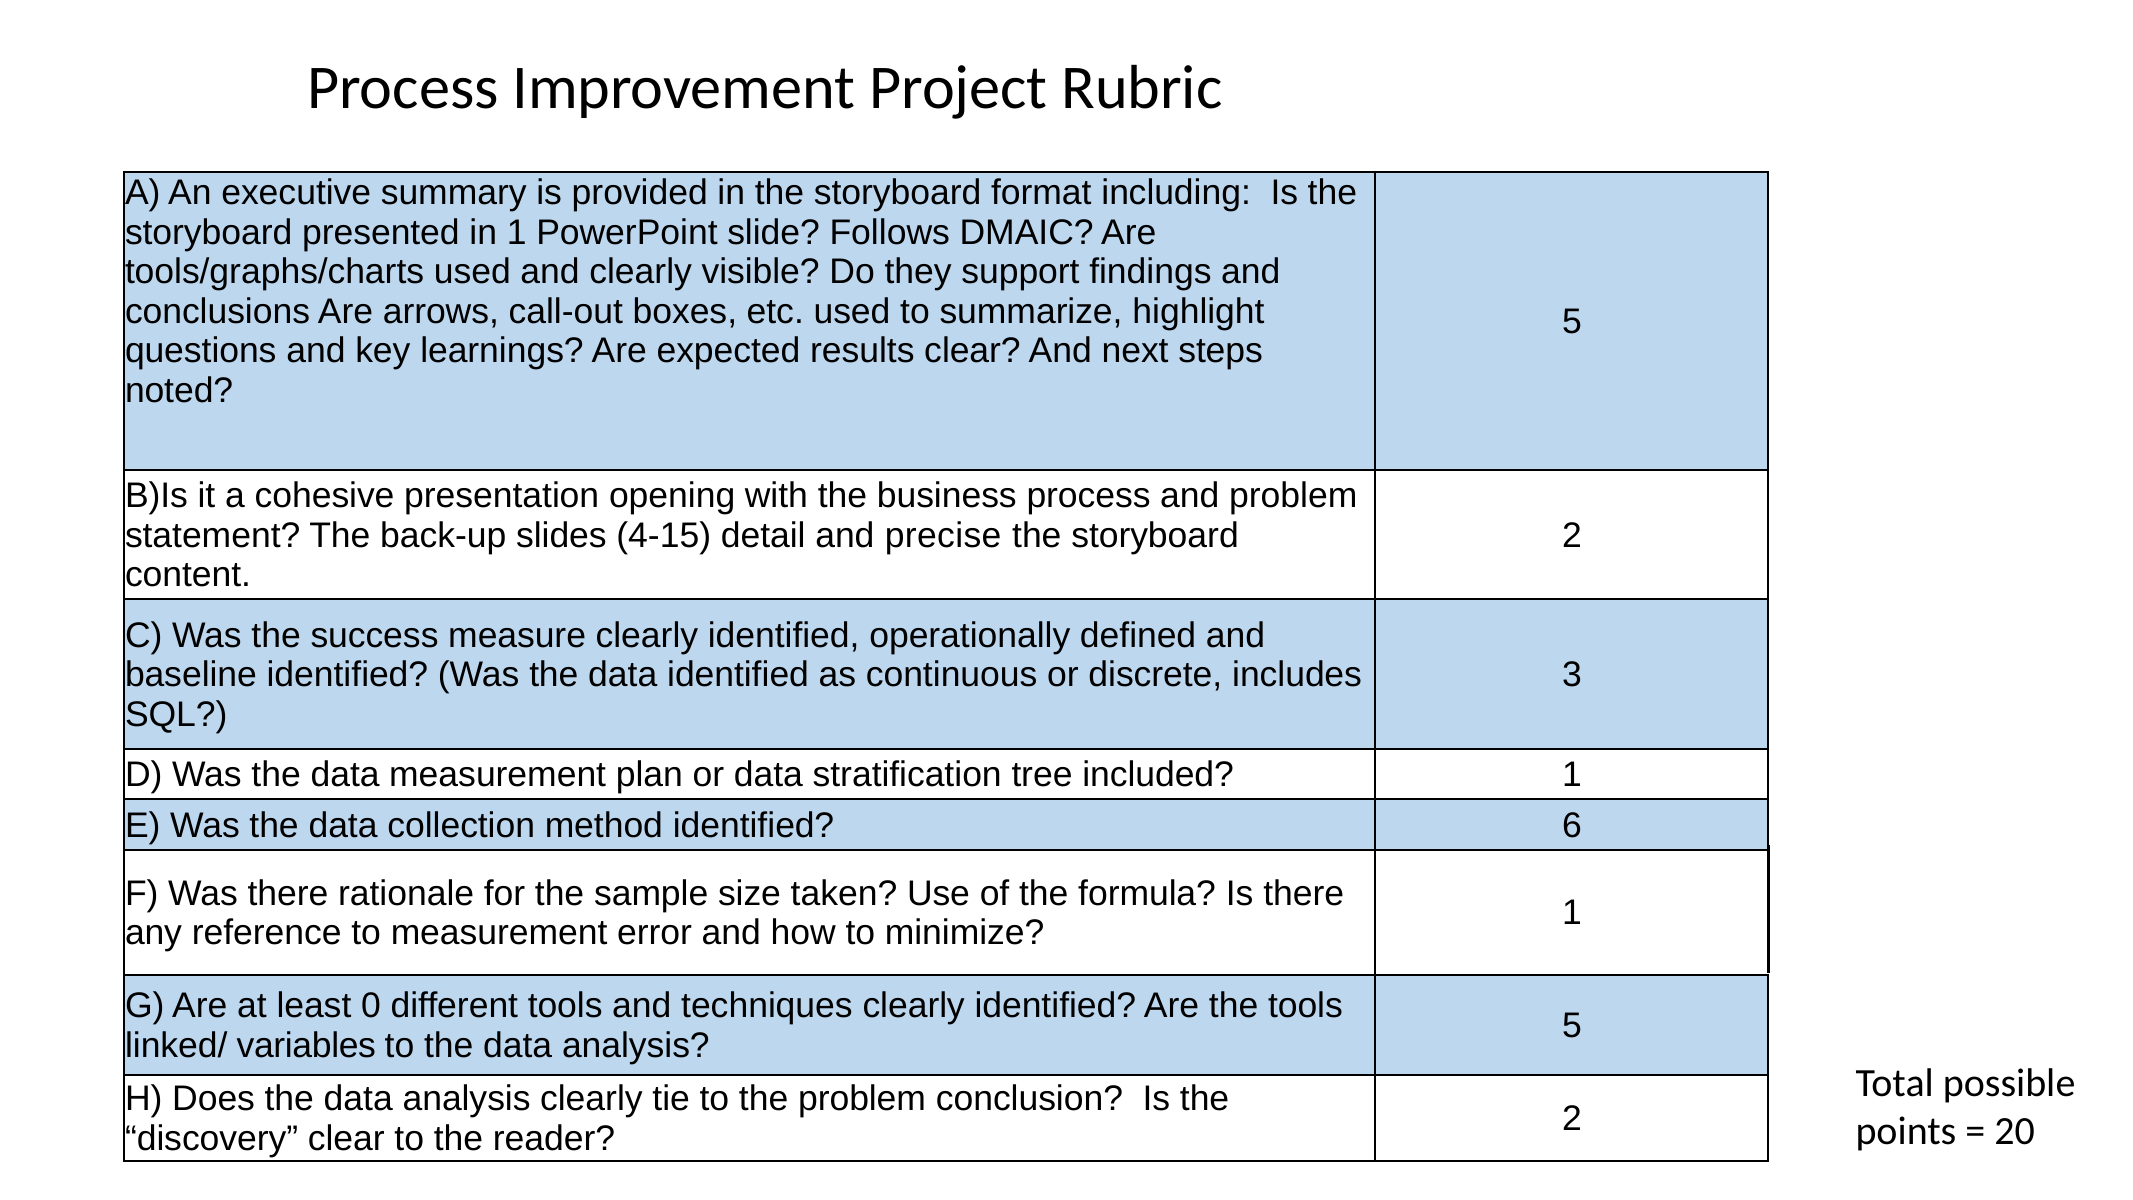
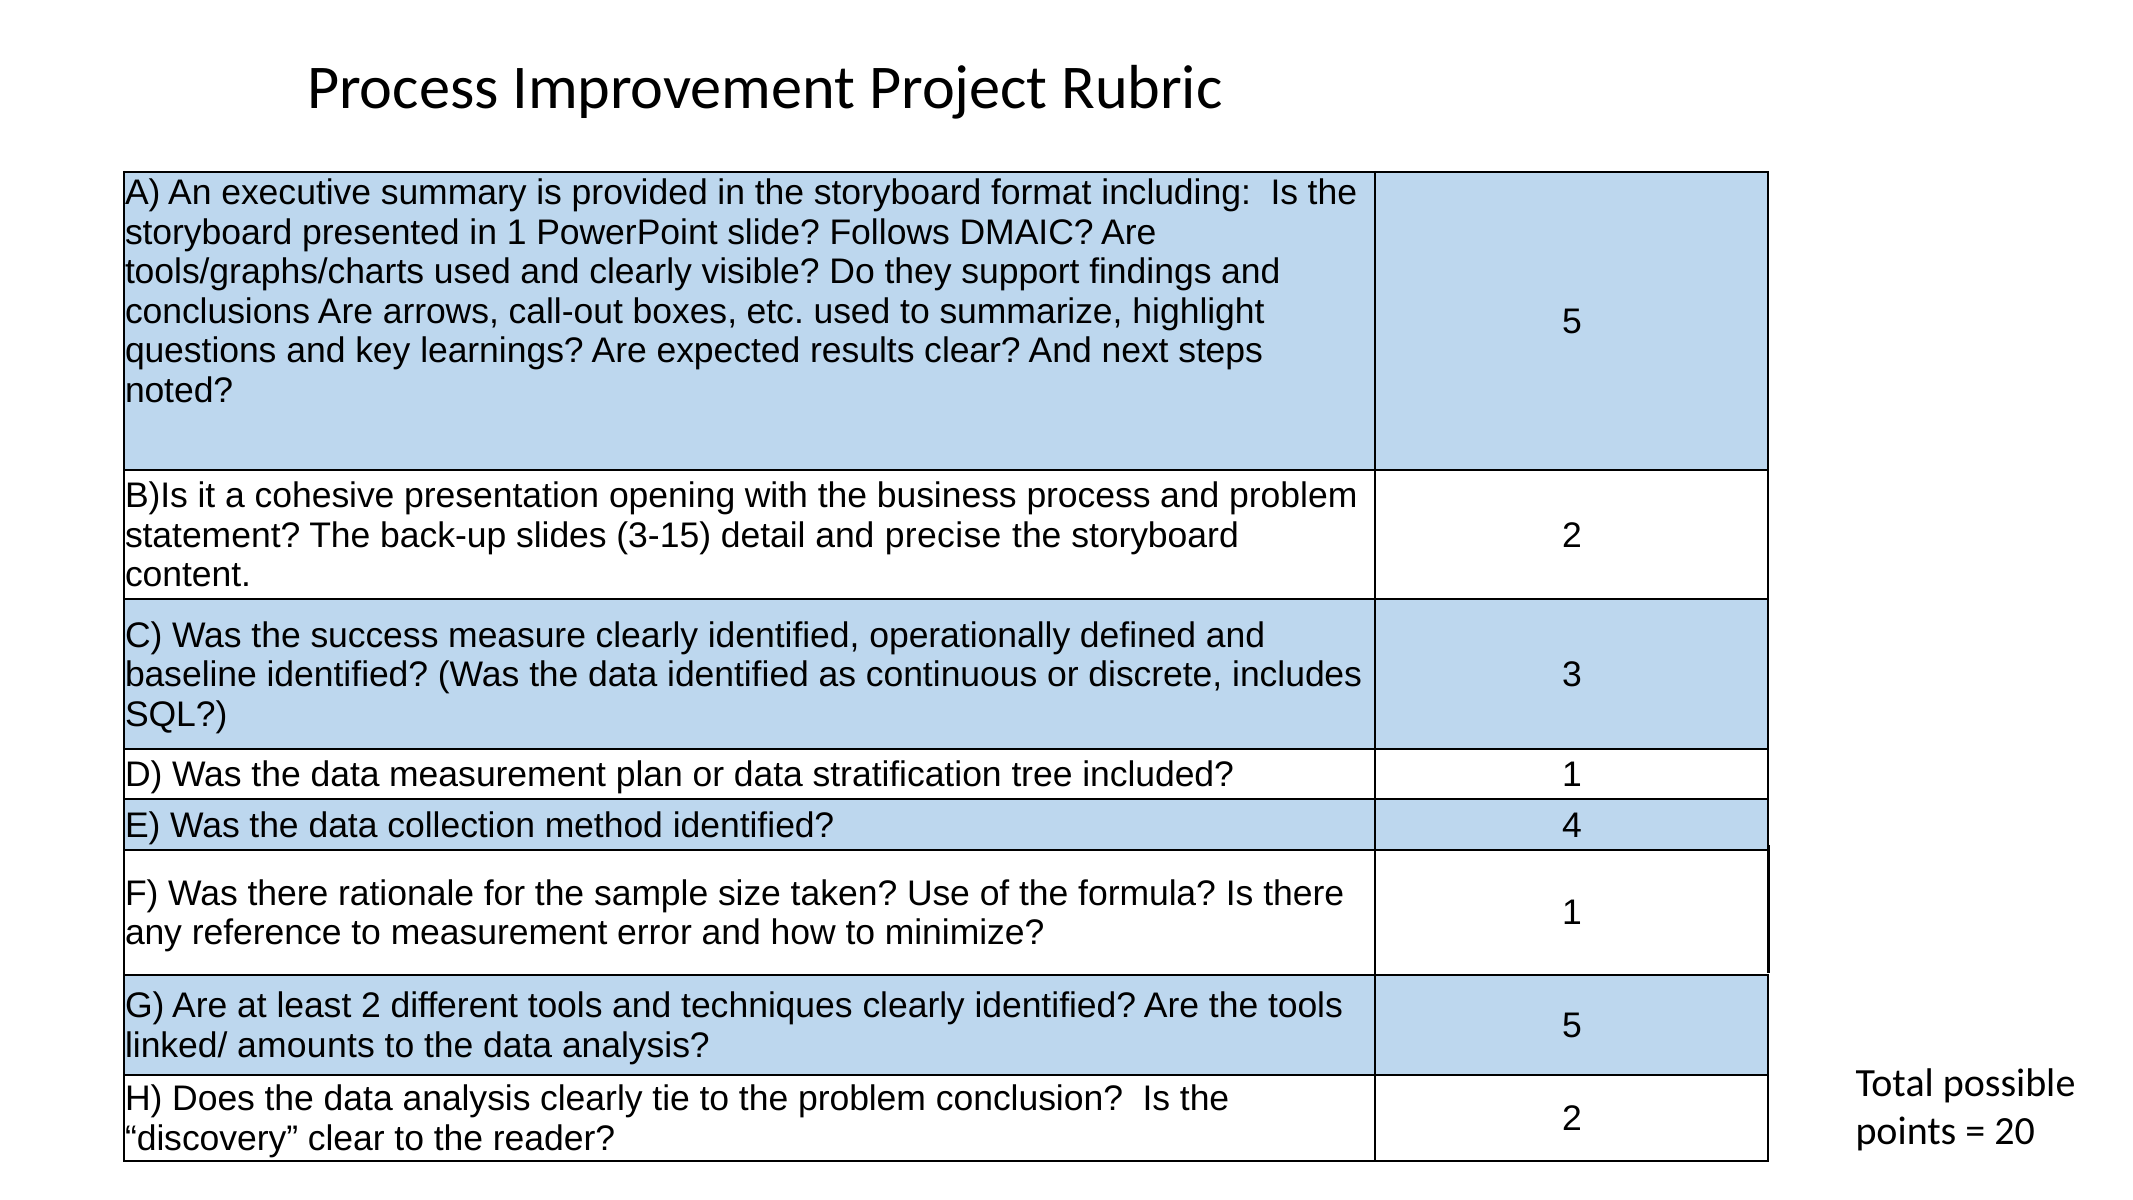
4-15: 4-15 -> 3-15
6: 6 -> 4
least 0: 0 -> 2
variables: variables -> amounts
